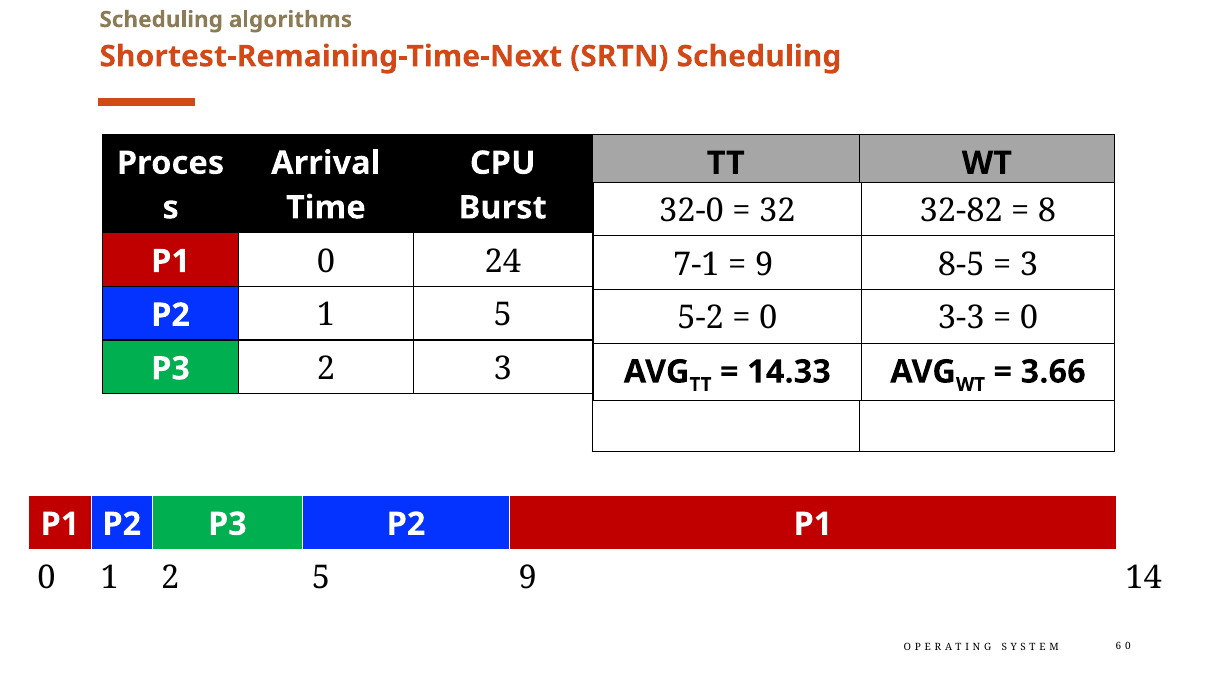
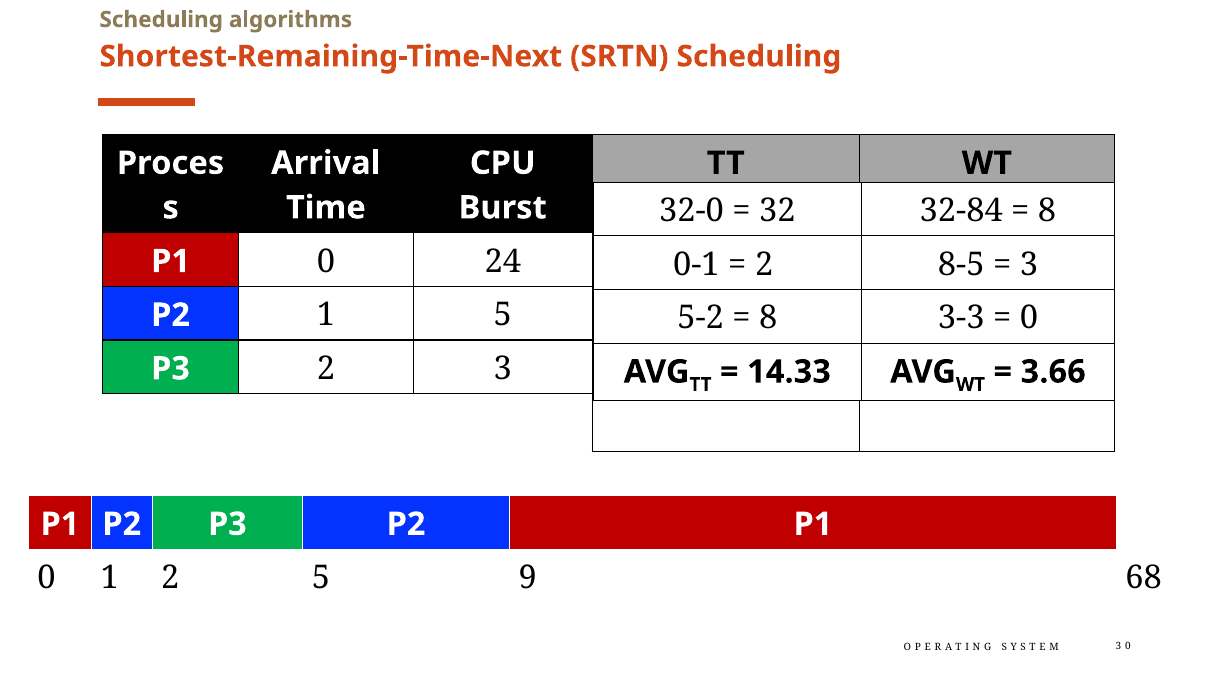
32-82: 32-82 -> 32-84
7-1: 7-1 -> 0-1
9 at (764, 264): 9 -> 2
0 at (768, 318): 0 -> 8
14: 14 -> 68
6 at (1118, 646): 6 -> 3
